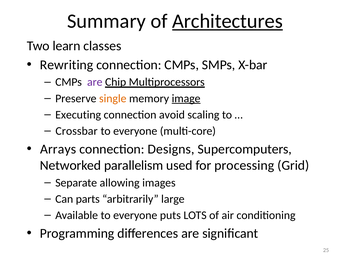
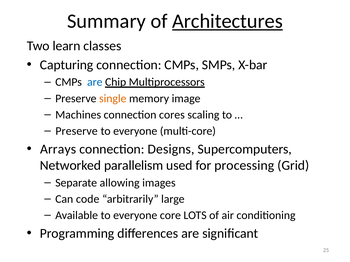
Rewriting: Rewriting -> Capturing
are at (95, 82) colour: purple -> blue
image underline: present -> none
Executing: Executing -> Machines
avoid: avoid -> cores
Crossbar at (77, 131): Crossbar -> Preserve
parts: parts -> code
puts: puts -> core
